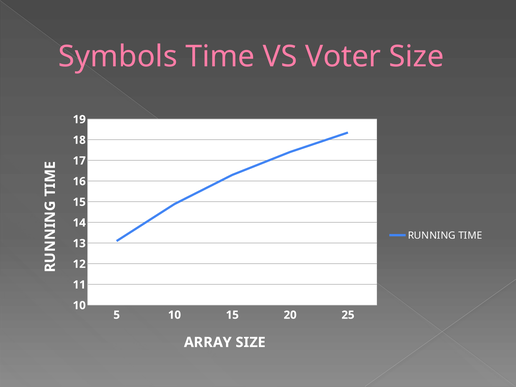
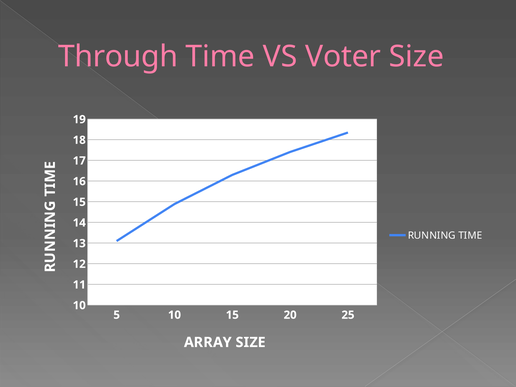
Symbols: Symbols -> Through
